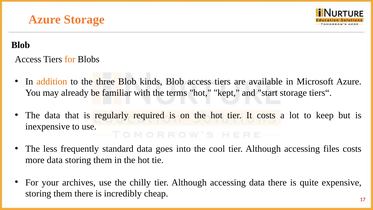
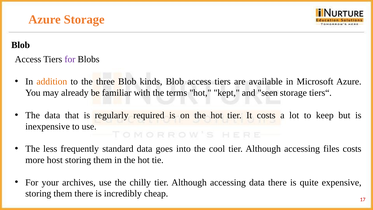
for at (70, 59) colour: orange -> purple
start: start -> seen
more data: data -> host
